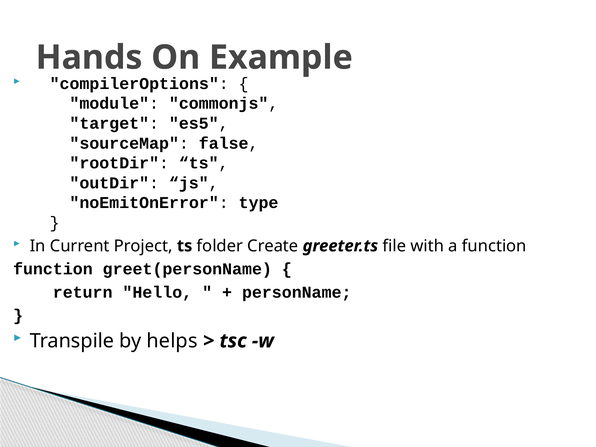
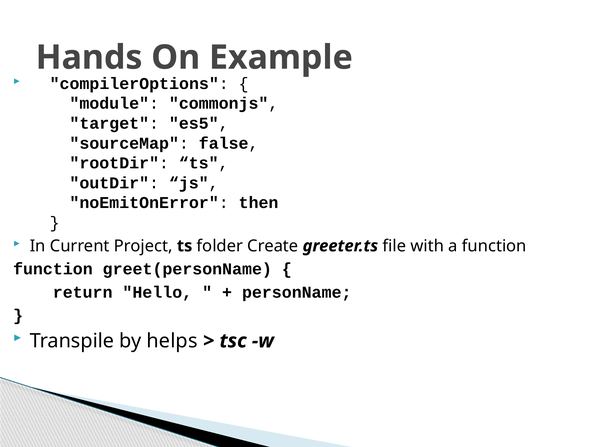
type: type -> then
